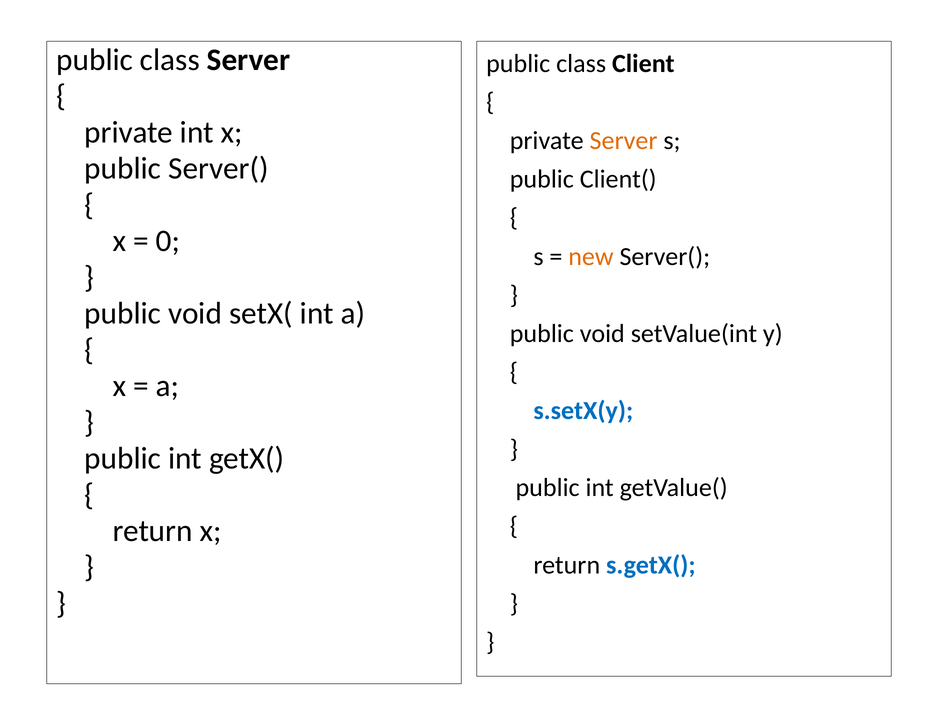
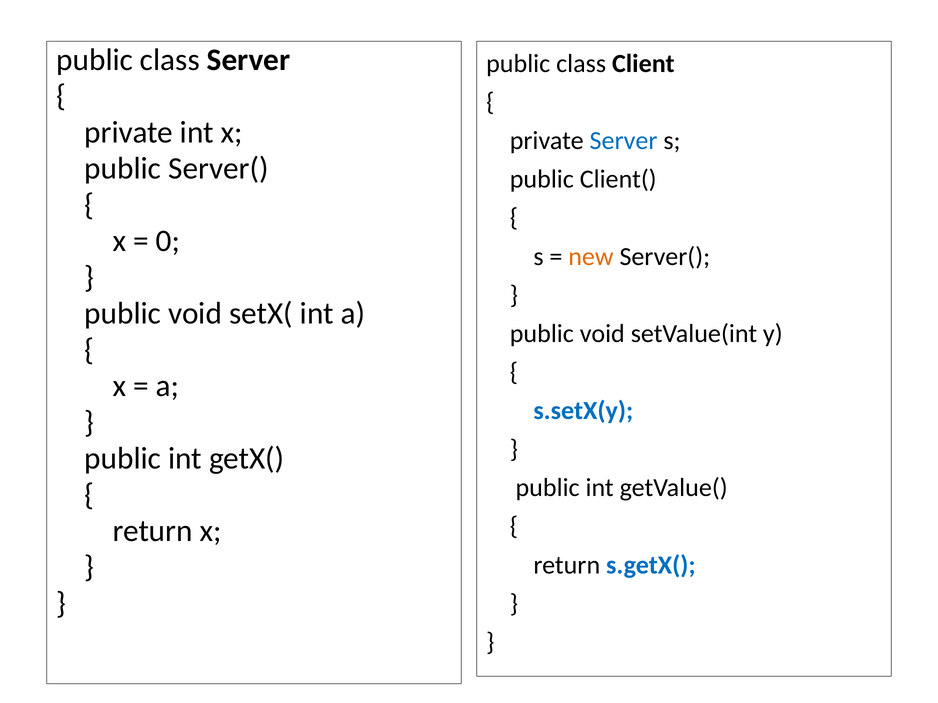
Server at (624, 141) colour: orange -> blue
